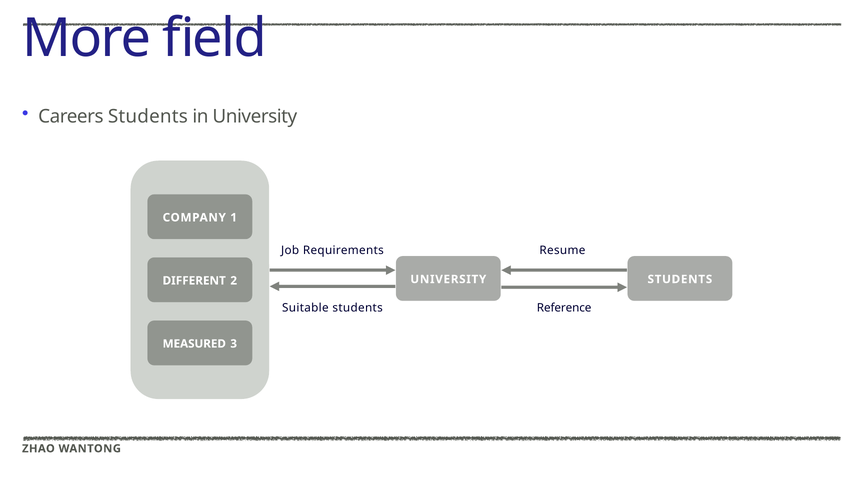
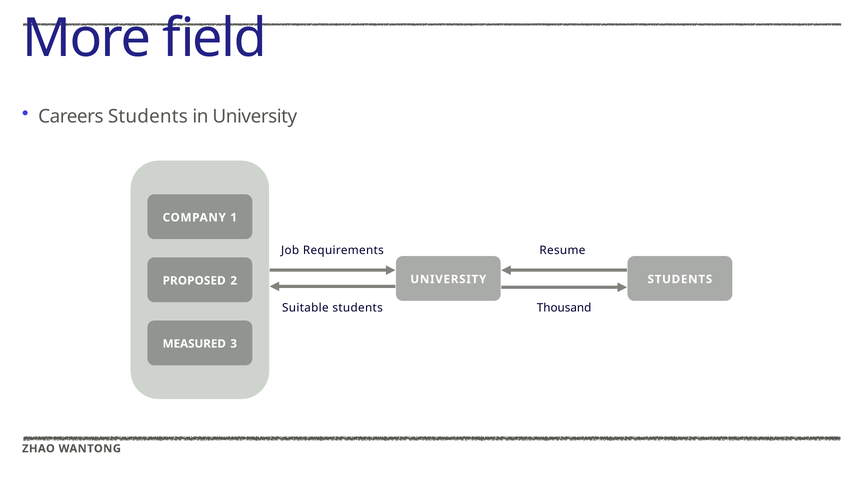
DIFFERENT: DIFFERENT -> PROPOSED
Reference: Reference -> Thousand
